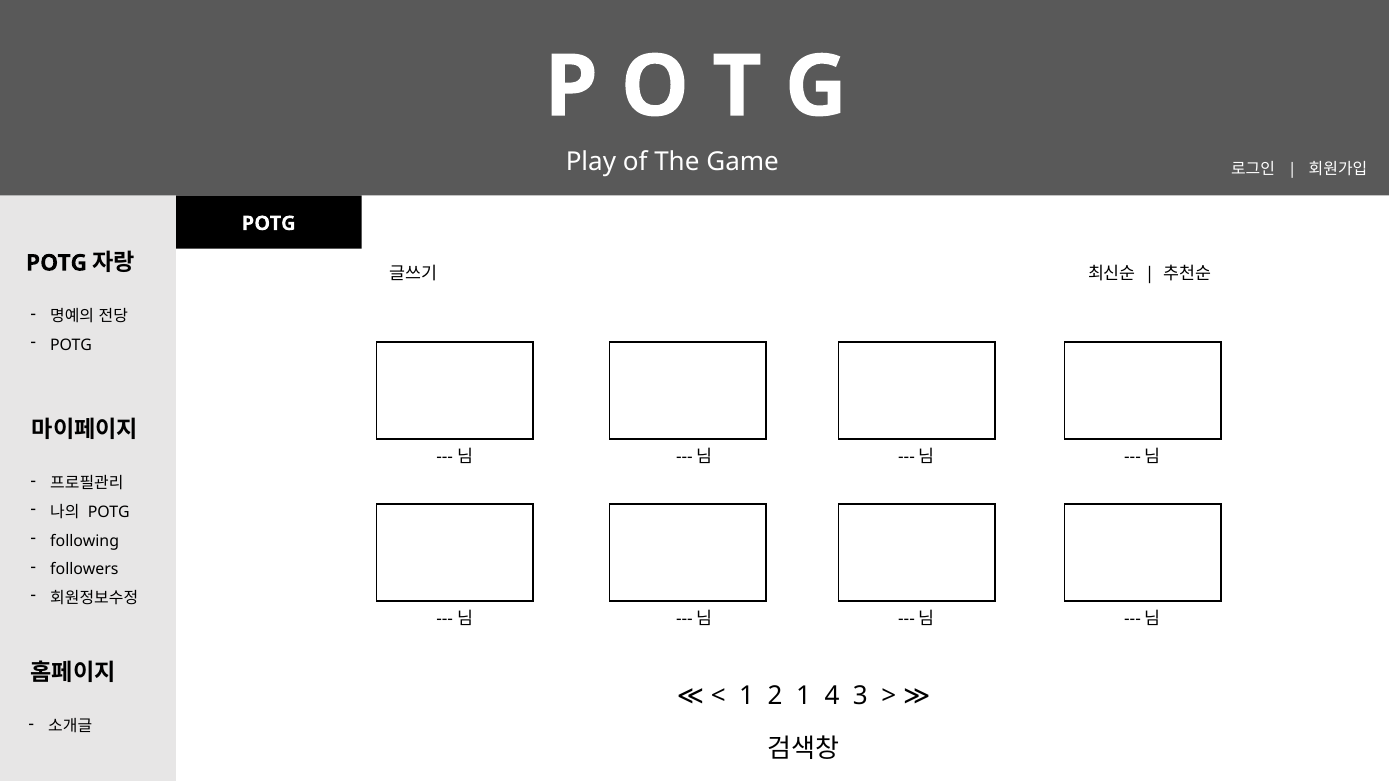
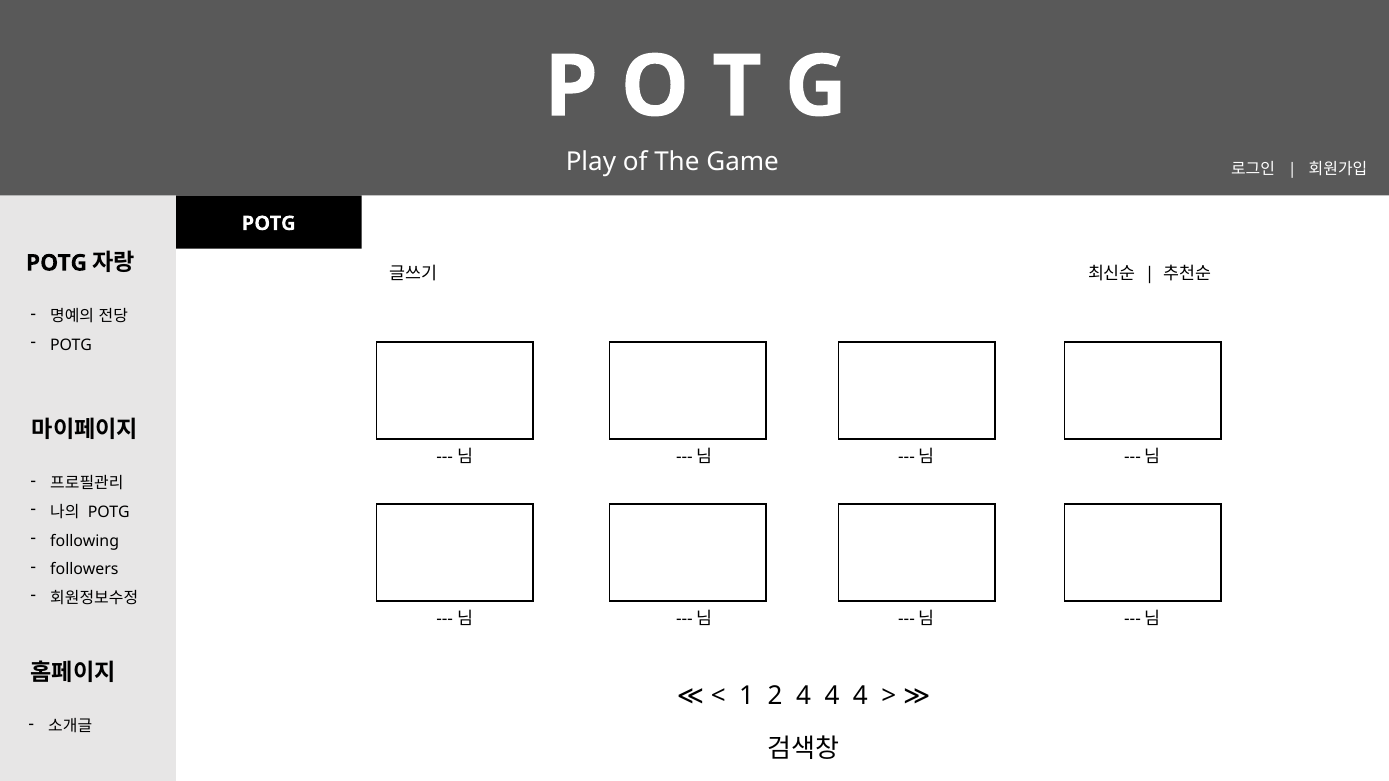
2 1: 1 -> 4
3 at (860, 696): 3 -> 4
